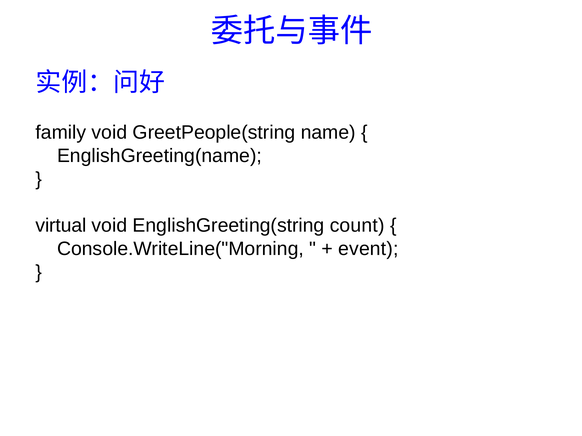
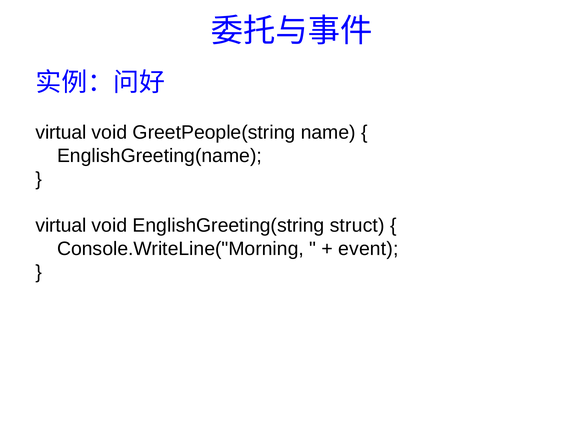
family at (61, 133): family -> virtual
count: count -> struct
